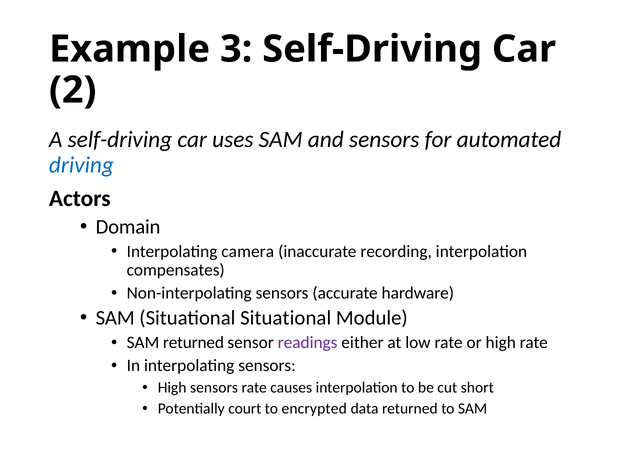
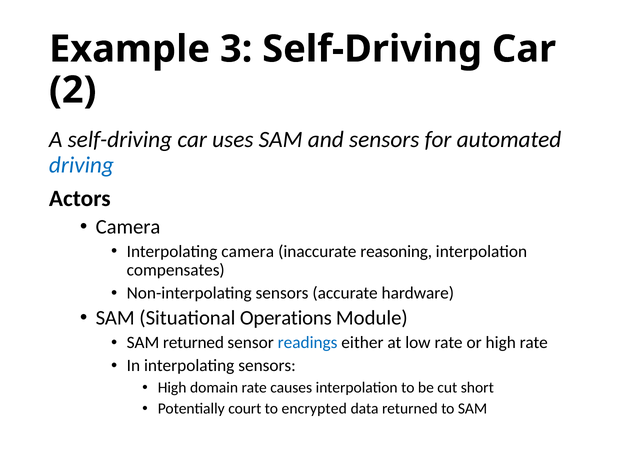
Domain at (128, 227): Domain -> Camera
recording: recording -> reasoning
Situational Situational: Situational -> Operations
readings colour: purple -> blue
High sensors: sensors -> domain
